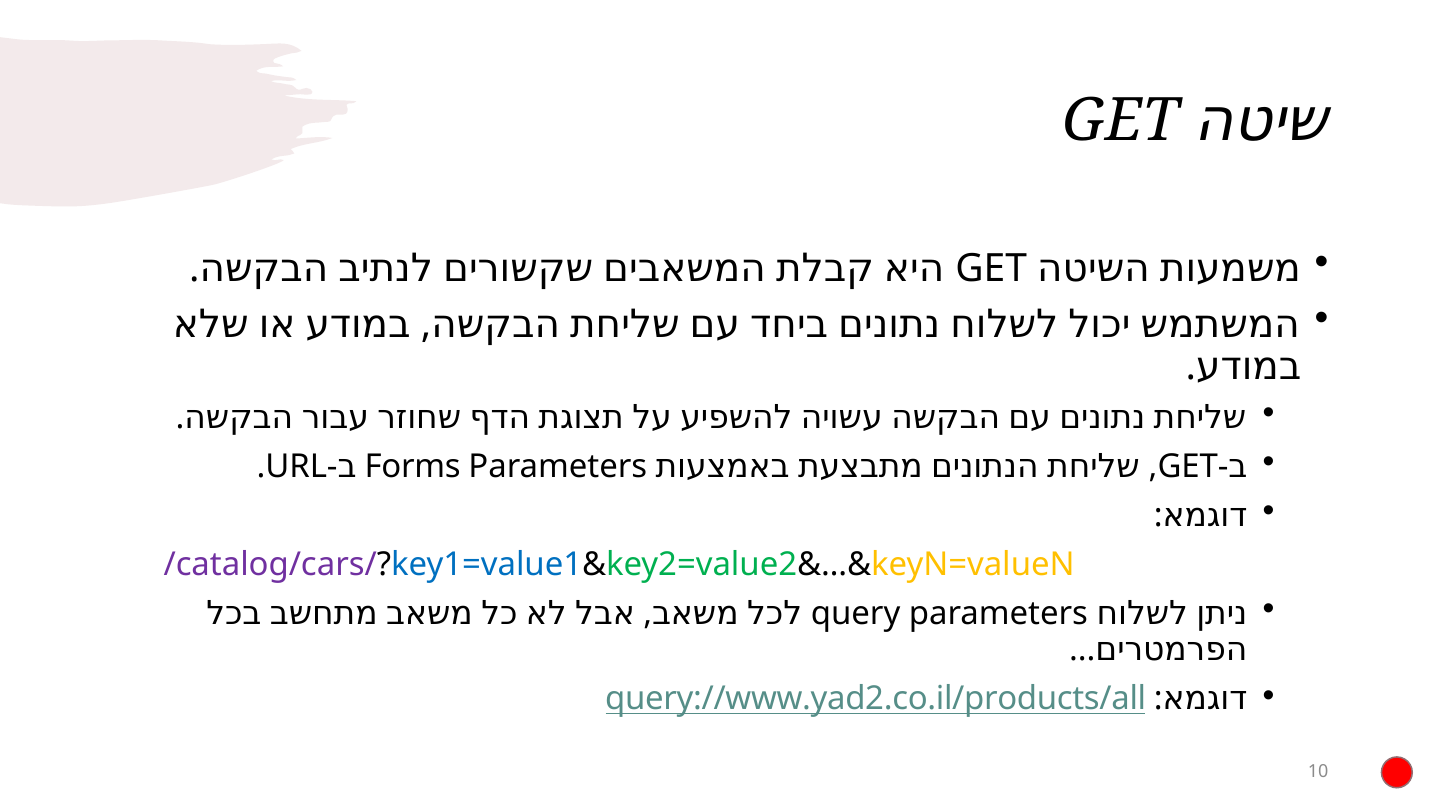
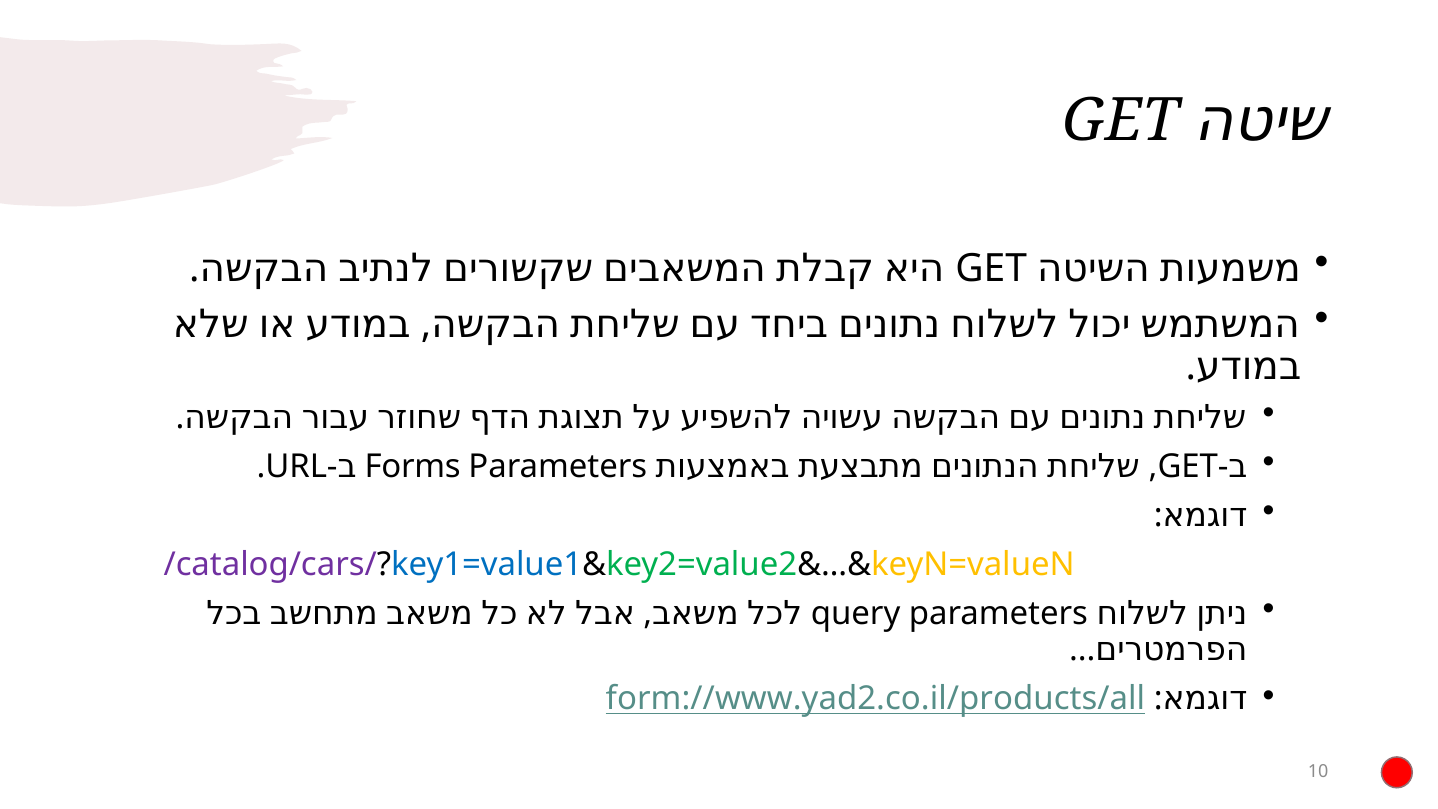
query://www.yad2.co.il/products/all: query://www.yad2.co.il/products/all -> form://www.yad2.co.il/products/all
